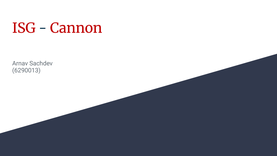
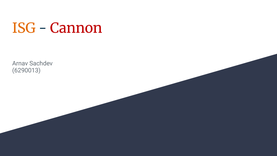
ISG colour: red -> orange
